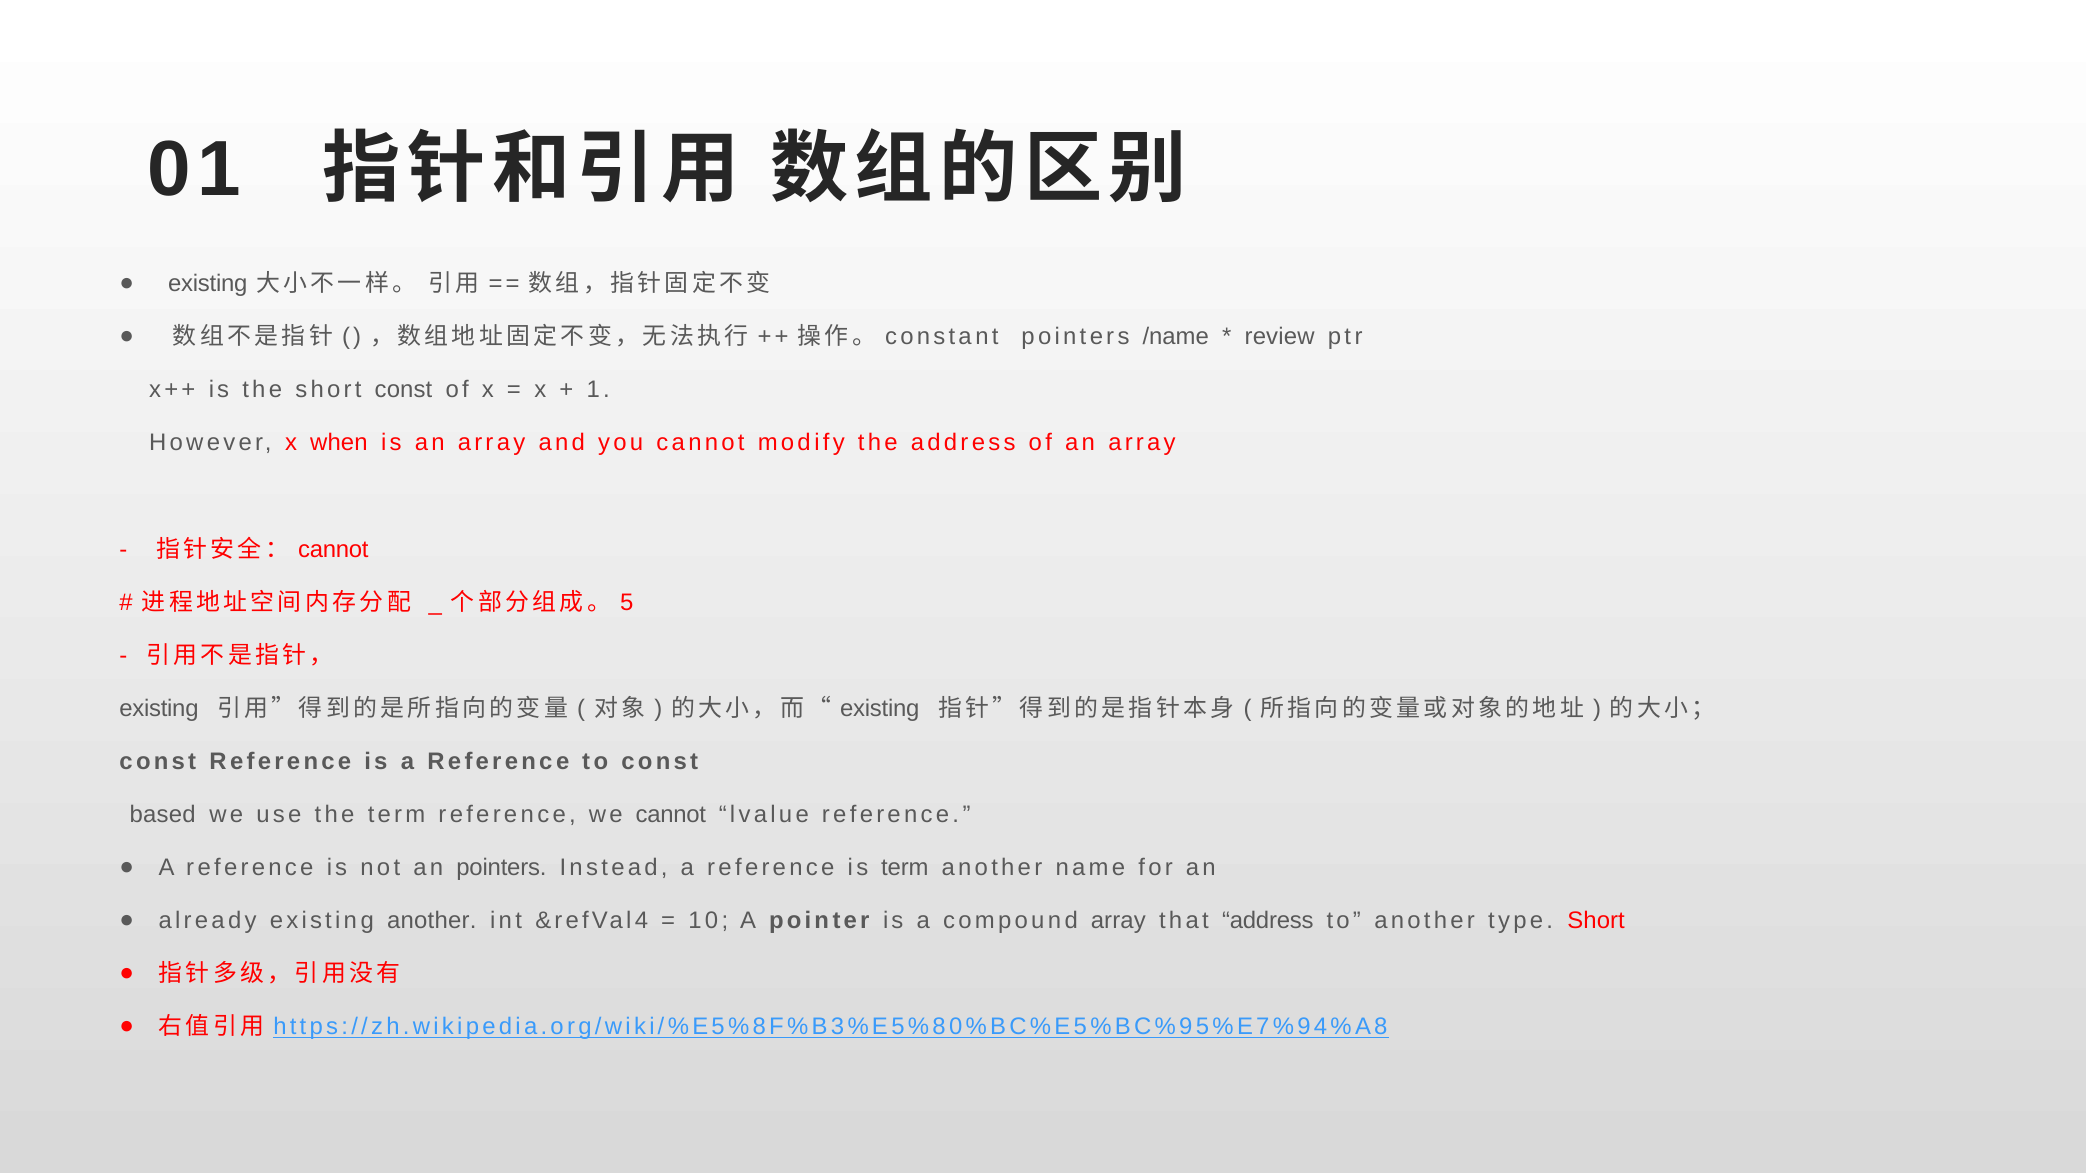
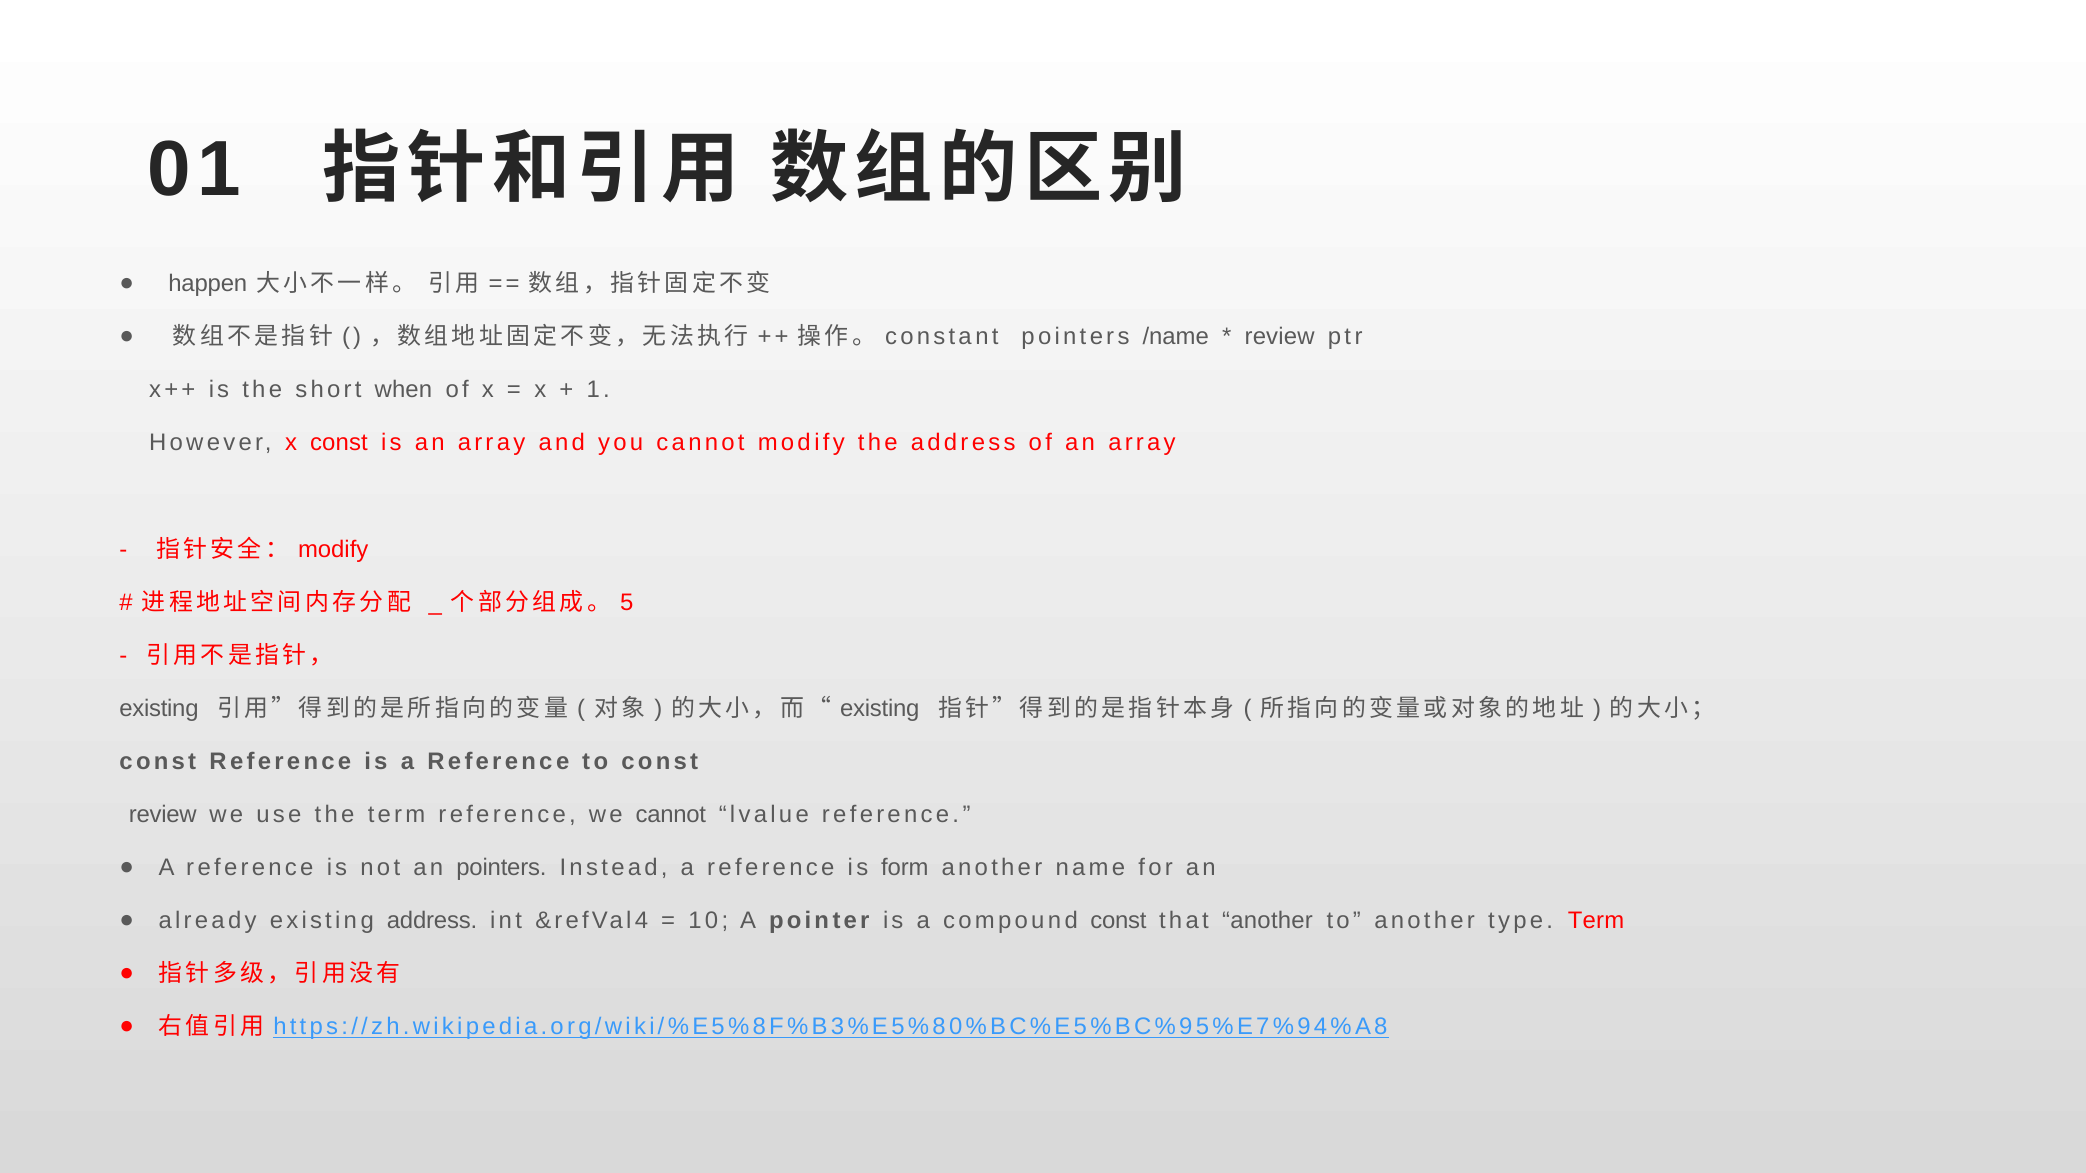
existing at (208, 284): existing -> happen
short const: const -> when
x when: when -> const
cannot at (333, 549): cannot -> modify
based at (163, 815): based -> review
is term: term -> form
existing another: another -> address
compound array: array -> const
that address: address -> another
type Short: Short -> Term
